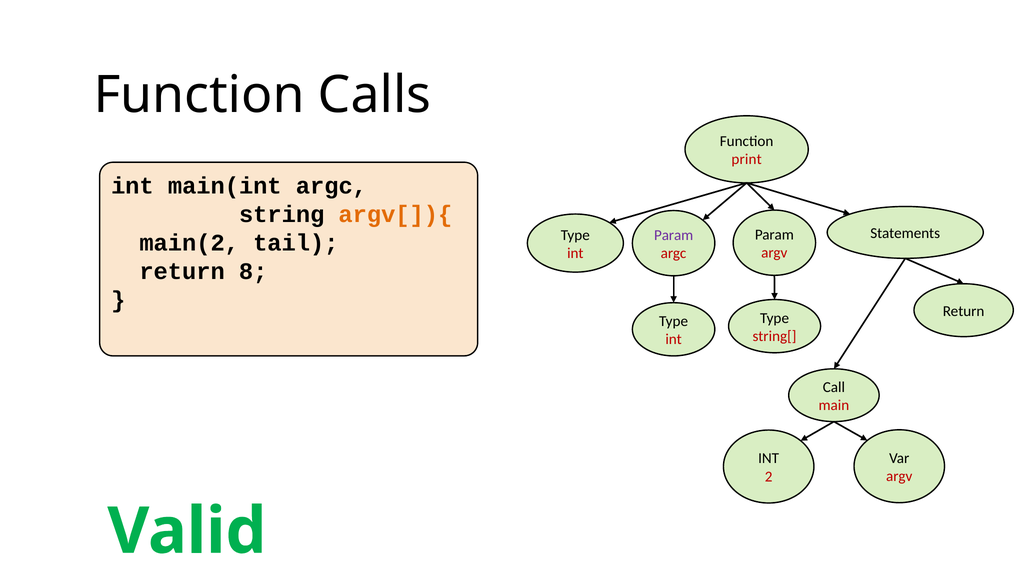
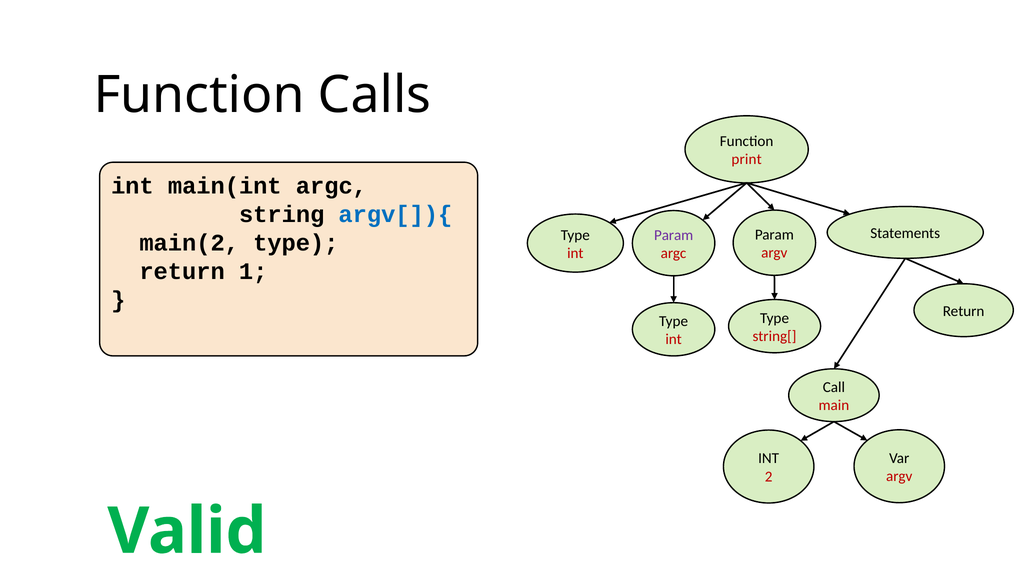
argv[]){ colour: orange -> blue
main(2 tail: tail -> type
8: 8 -> 1
